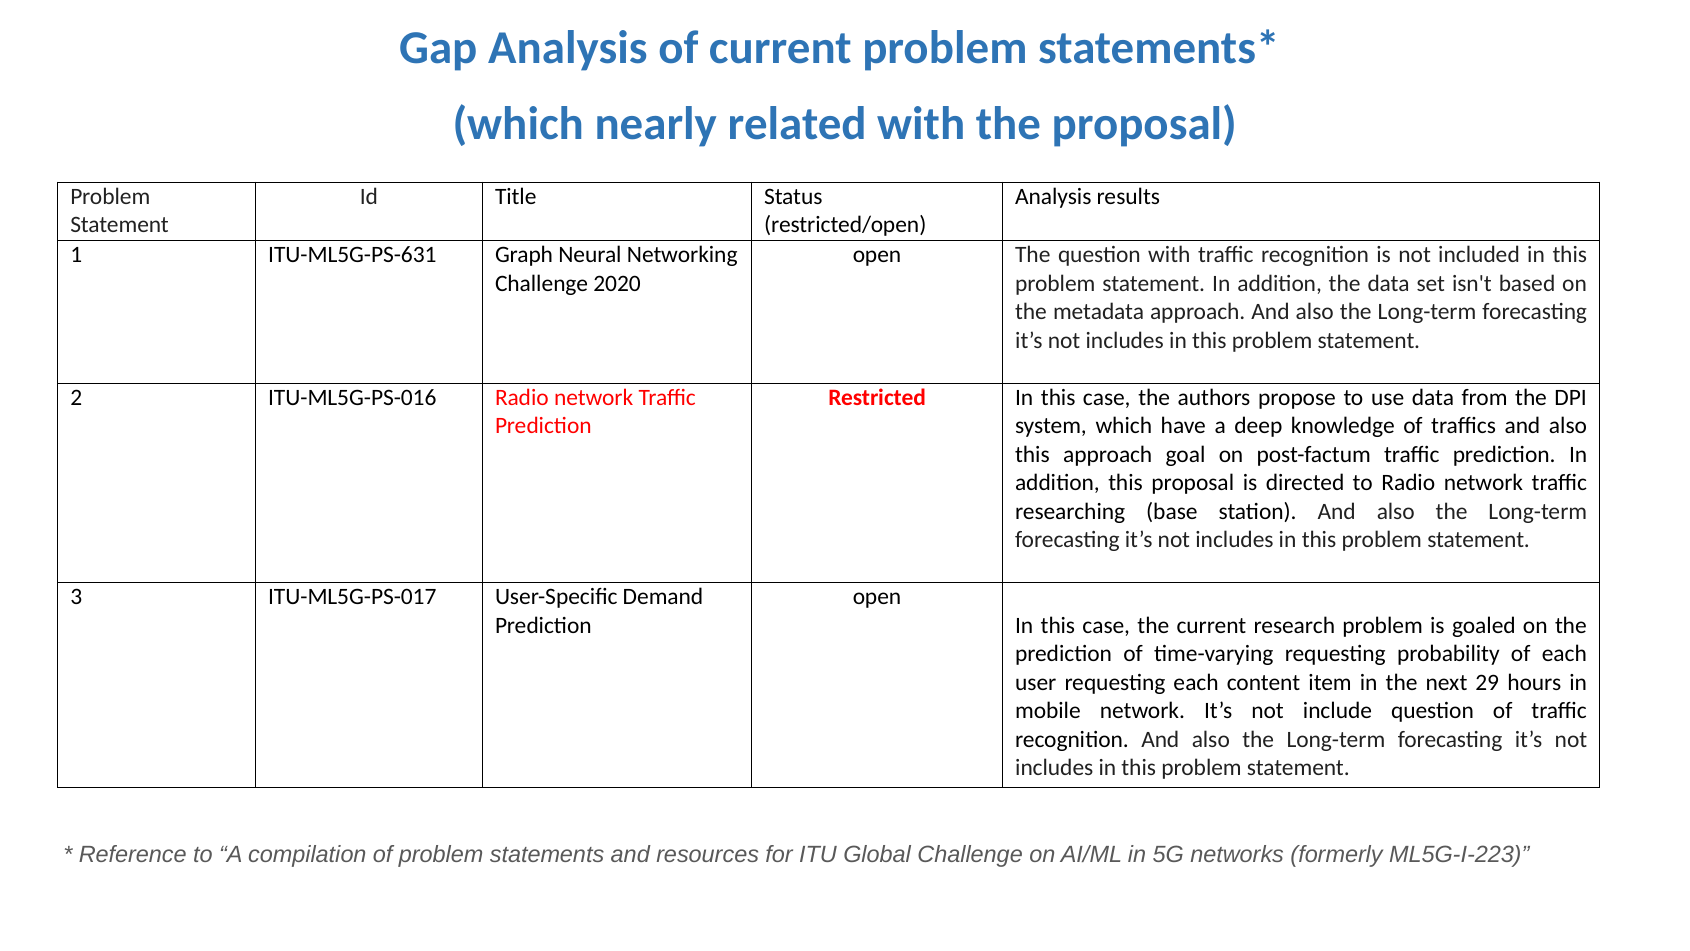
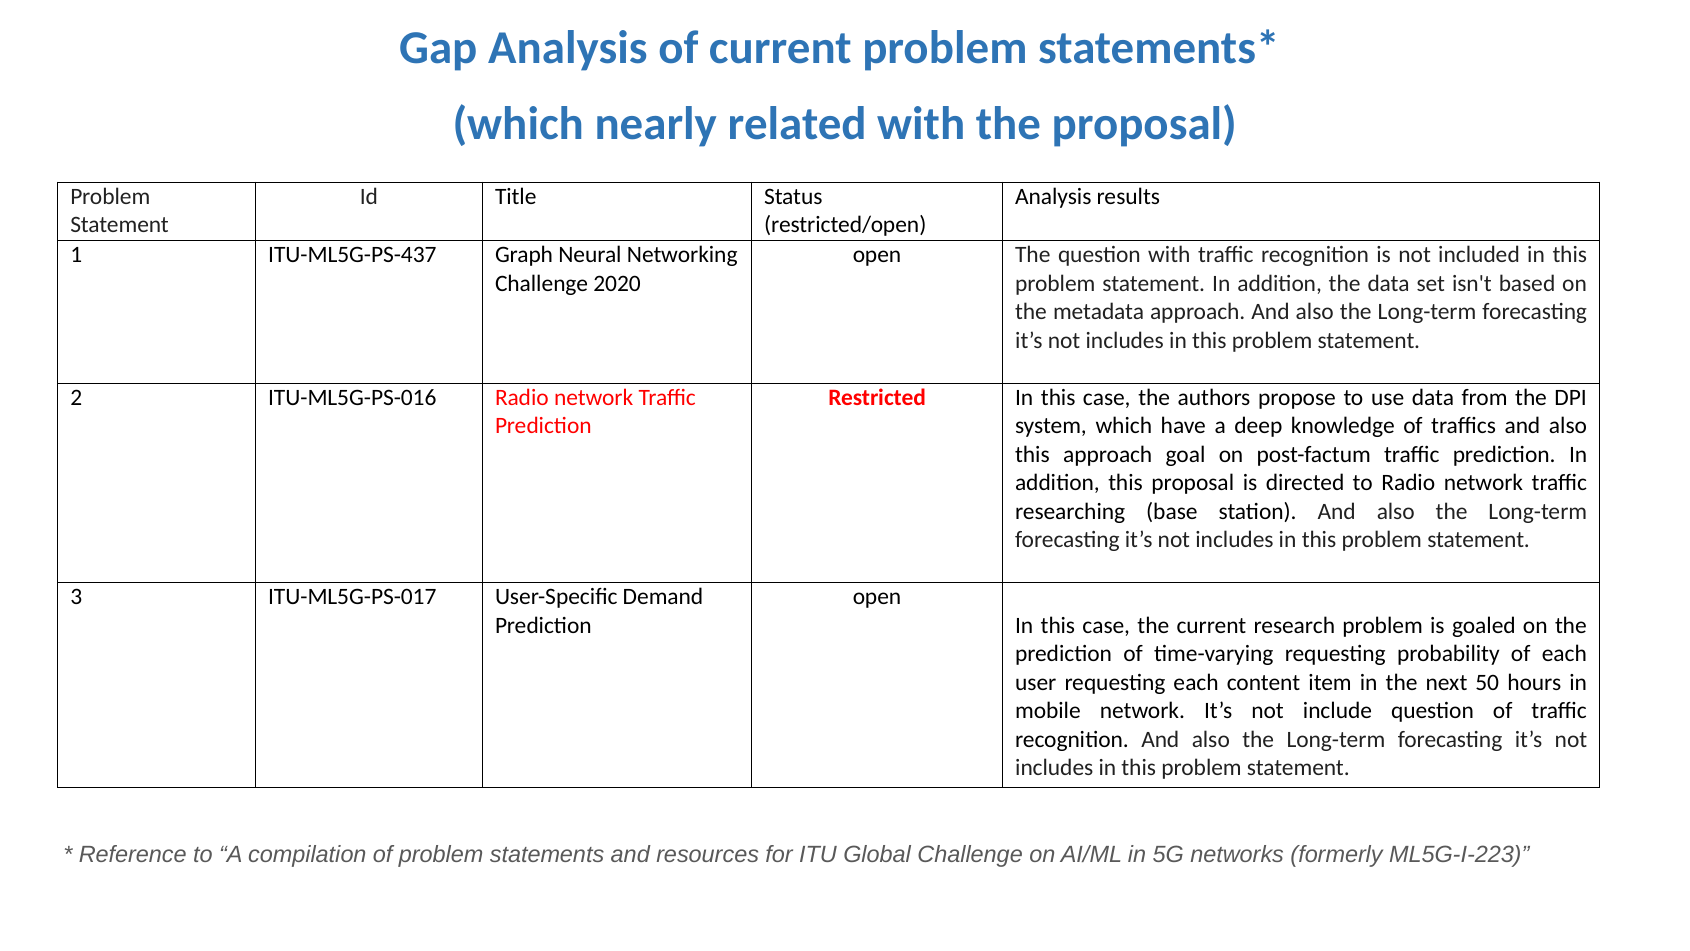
ITU-ML5G-PS-631: ITU-ML5G-PS-631 -> ITU-ML5G-PS-437
29: 29 -> 50
